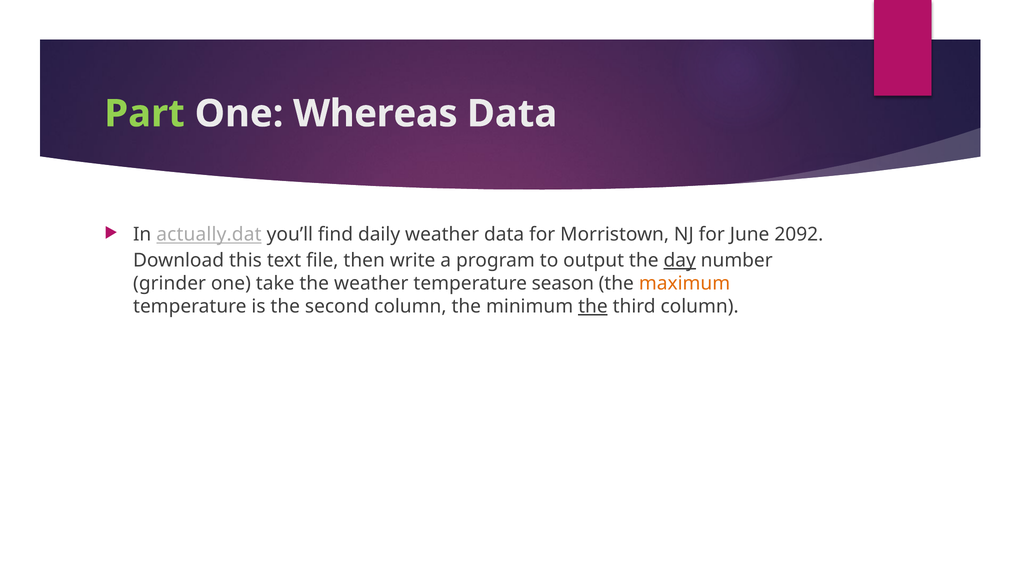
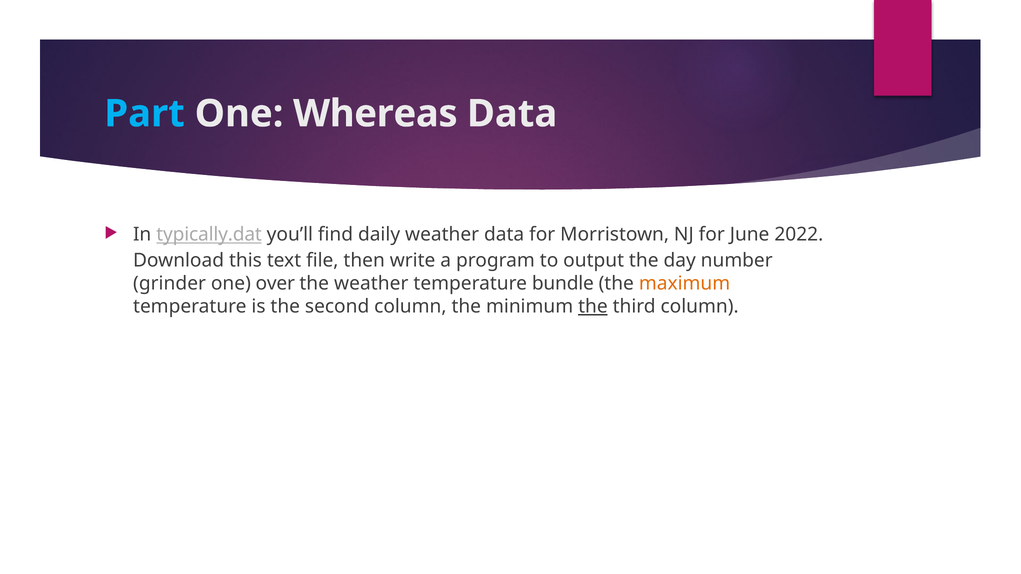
Part colour: light green -> light blue
actually.dat: actually.dat -> typically.dat
2092: 2092 -> 2022
day underline: present -> none
take: take -> over
season: season -> bundle
